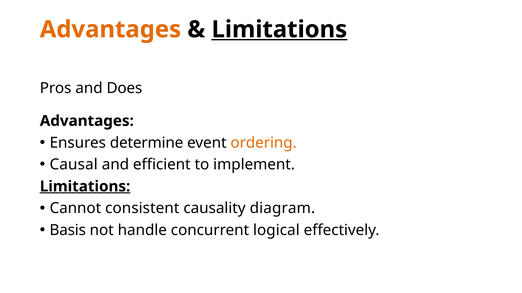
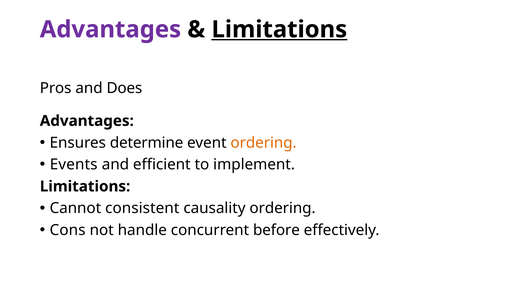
Advantages at (110, 29) colour: orange -> purple
Causal: Causal -> Events
Limitations at (85, 187) underline: present -> none
causality diagram: diagram -> ordering
Basis: Basis -> Cons
logical: logical -> before
